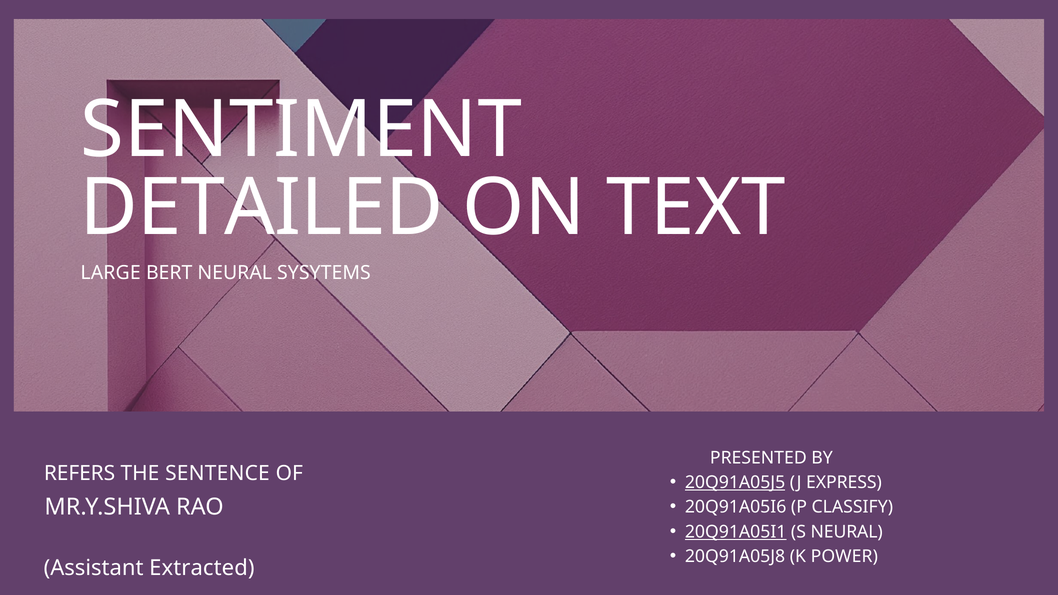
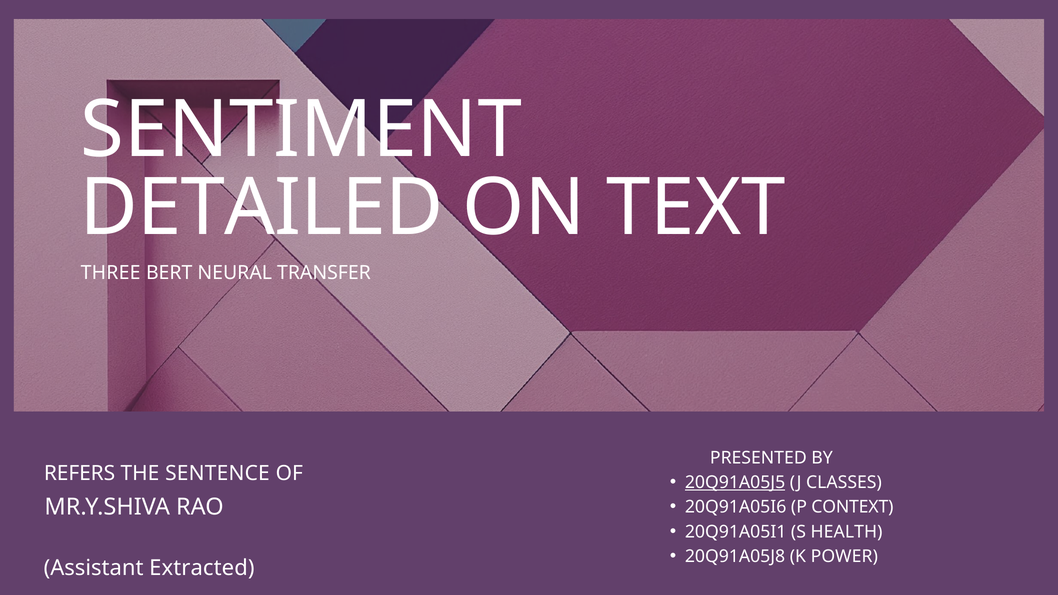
LARGE: LARGE -> THREE
SYSYTEMS: SYSYTEMS -> TRANSFER
EXPRESS: EXPRESS -> CLASSES
CLASSIFY: CLASSIFY -> CONTEXT
20Q91A05I1 underline: present -> none
S NEURAL: NEURAL -> HEALTH
